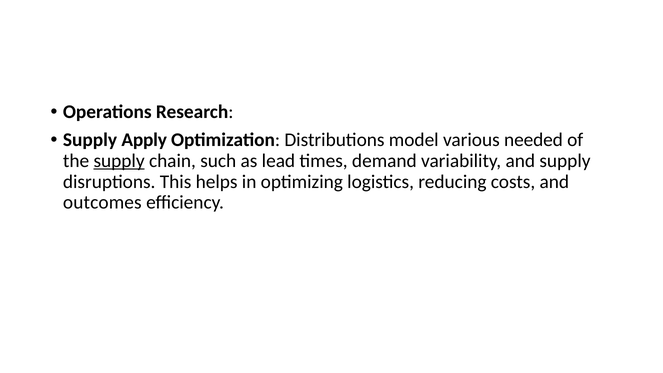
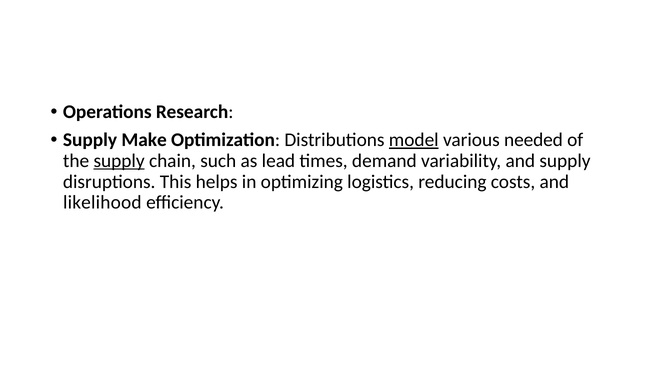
Apply: Apply -> Make
model underline: none -> present
outcomes: outcomes -> likelihood
